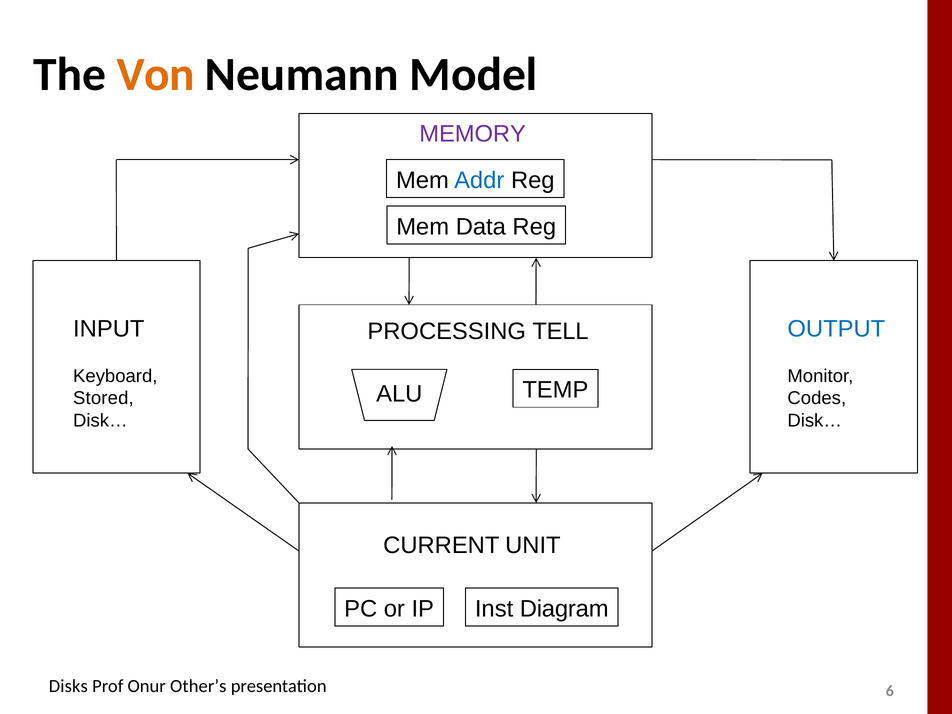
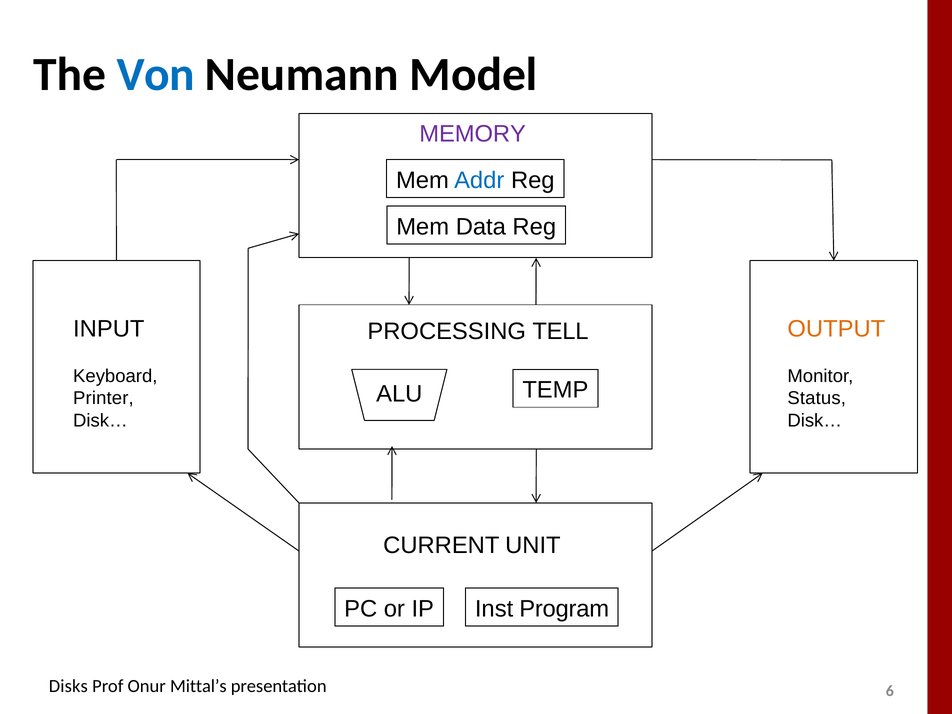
Von colour: orange -> blue
OUTPUT colour: blue -> orange
Stored: Stored -> Printer
Codes: Codes -> Status
Diagram: Diagram -> Program
Other’s: Other’s -> Mittal’s
